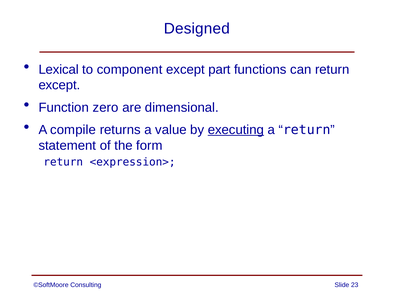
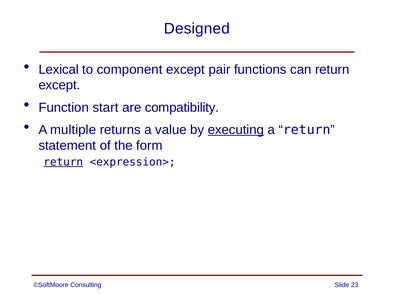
part: part -> pair
zero: zero -> start
dimensional: dimensional -> compatibility
compile: compile -> multiple
return at (63, 162) underline: none -> present
